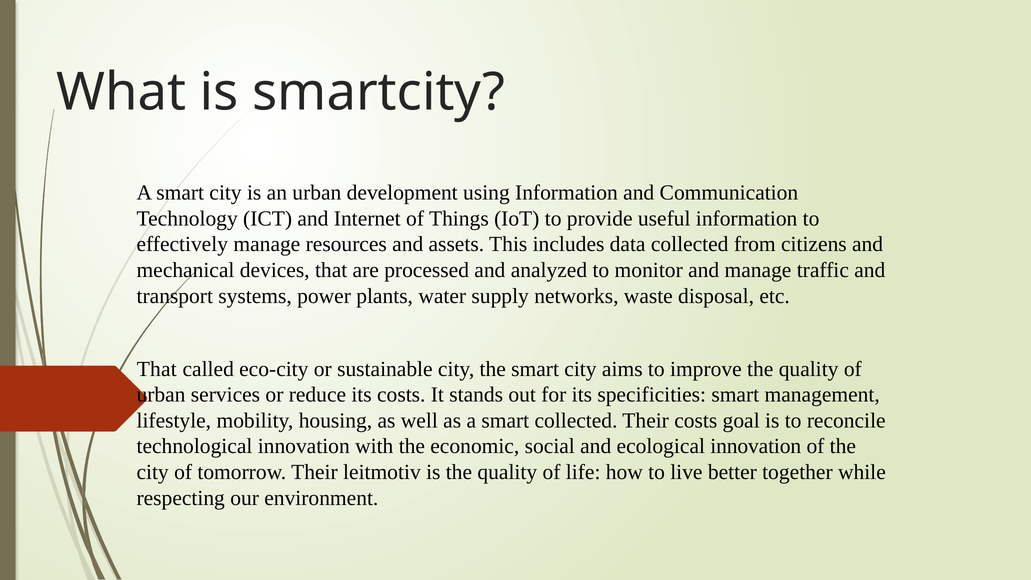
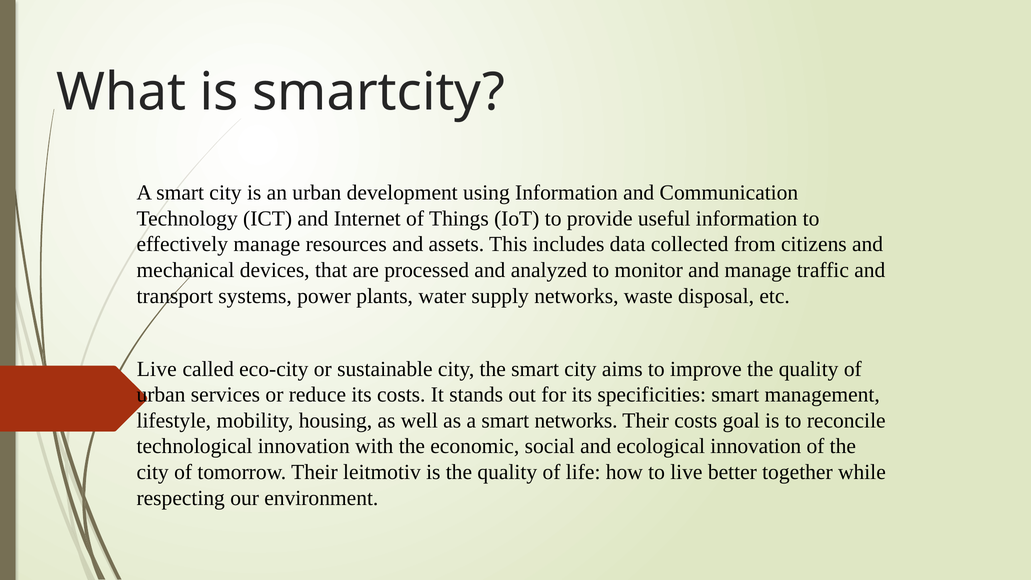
That at (157, 369): That -> Live
smart collected: collected -> networks
